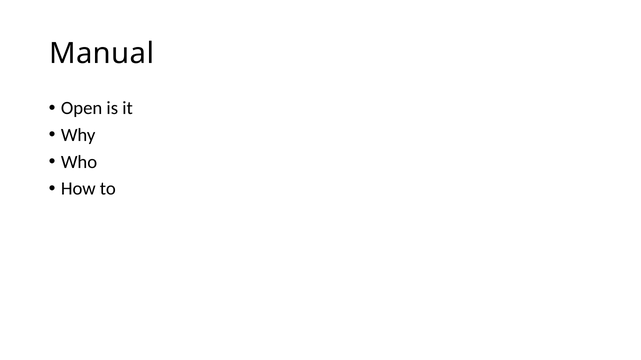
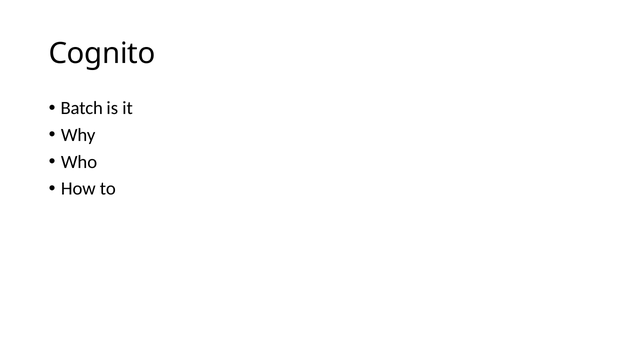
Manual: Manual -> Cognito
Open: Open -> Batch
